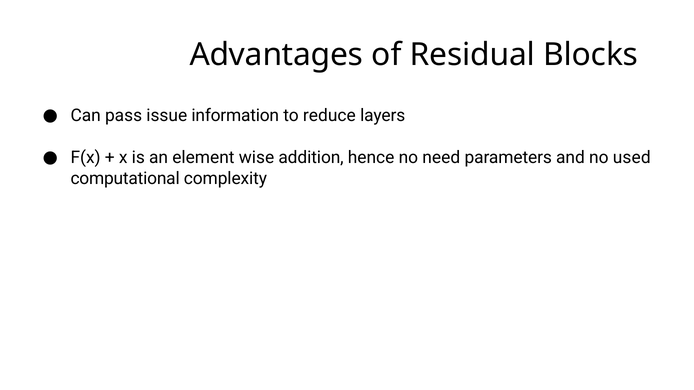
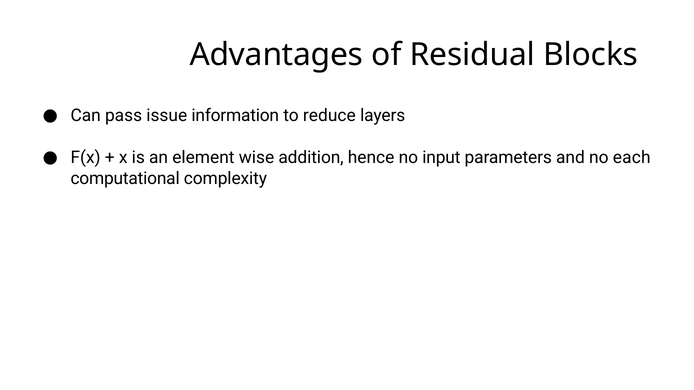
need: need -> input
used: used -> each
